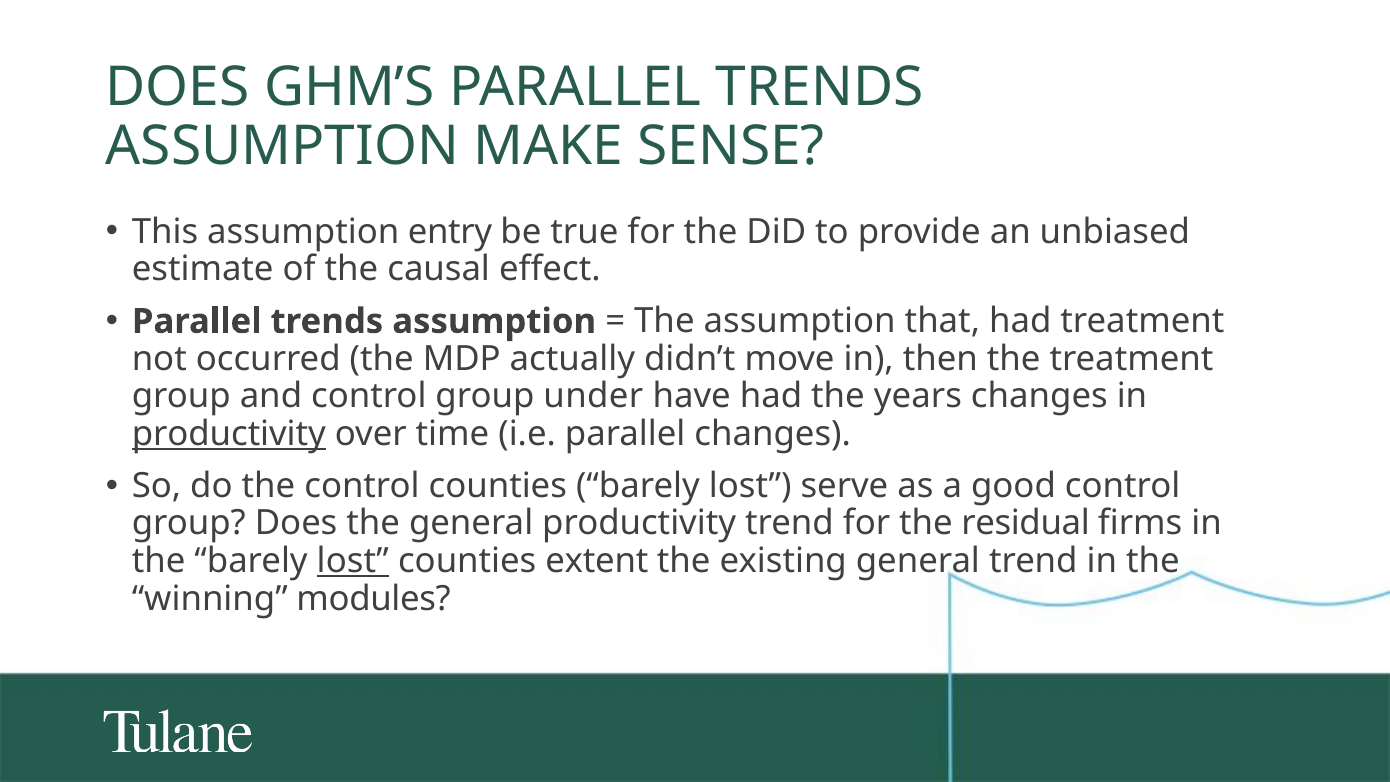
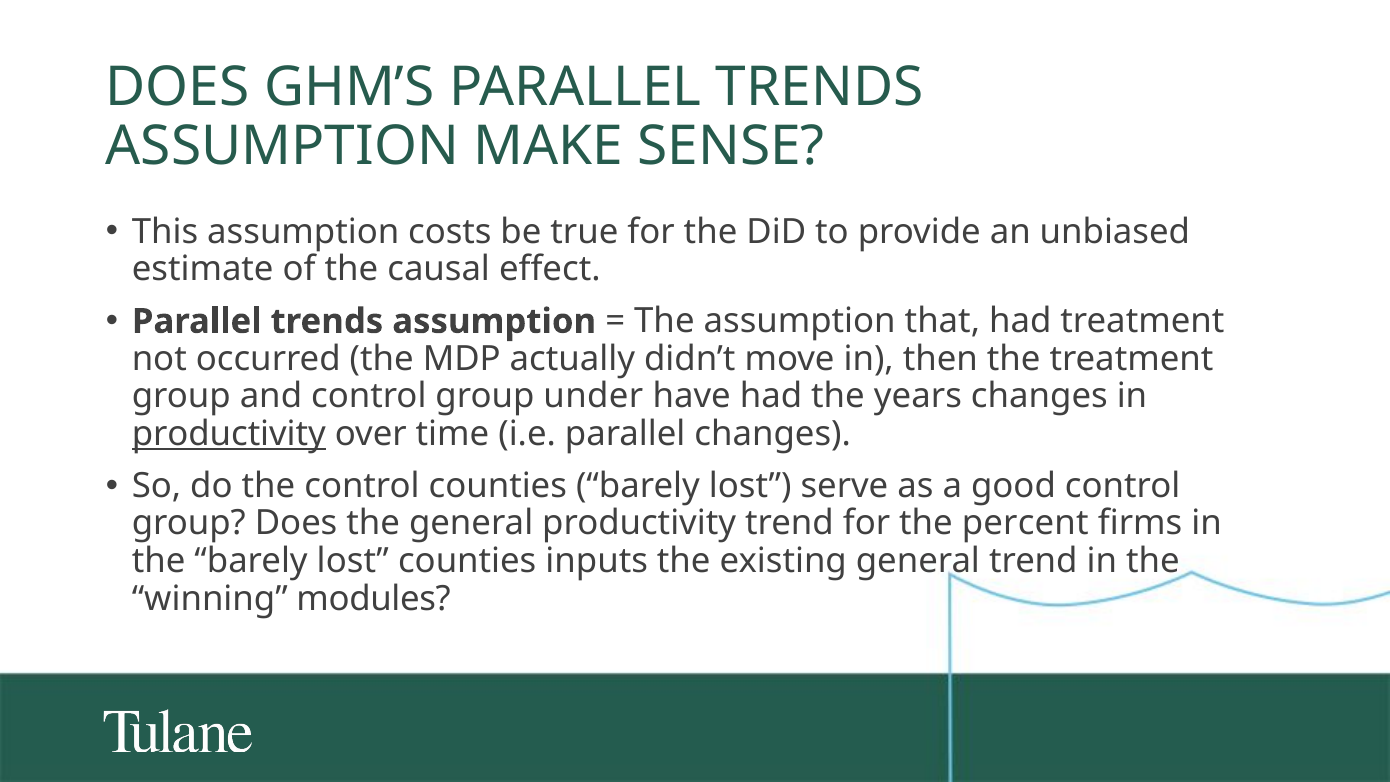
entry: entry -> costs
residual: residual -> percent
lost at (353, 561) underline: present -> none
extent: extent -> inputs
